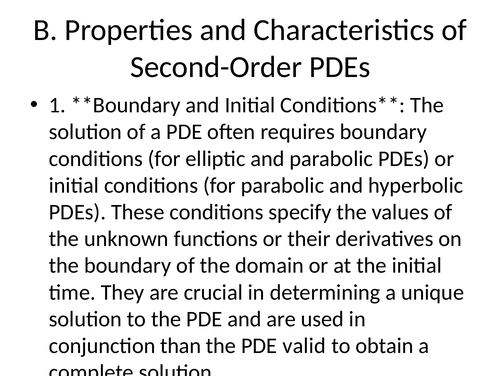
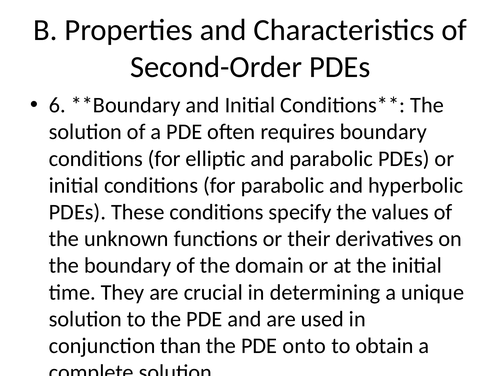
1: 1 -> 6
valid: valid -> onto
